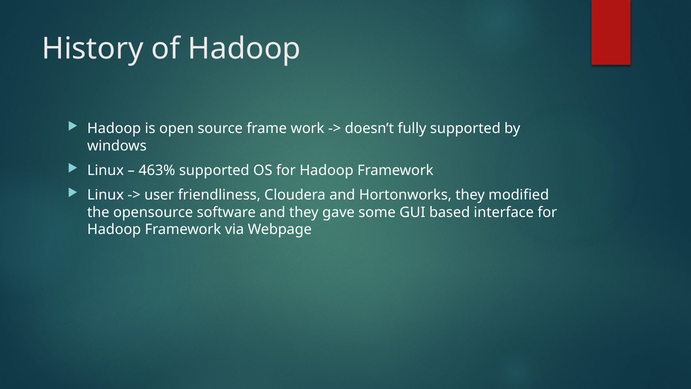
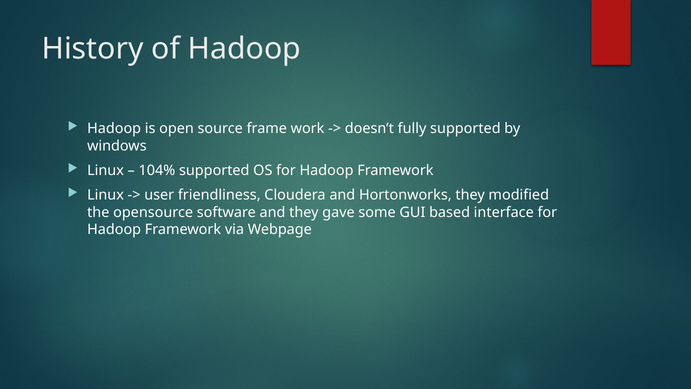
463%: 463% -> 104%
